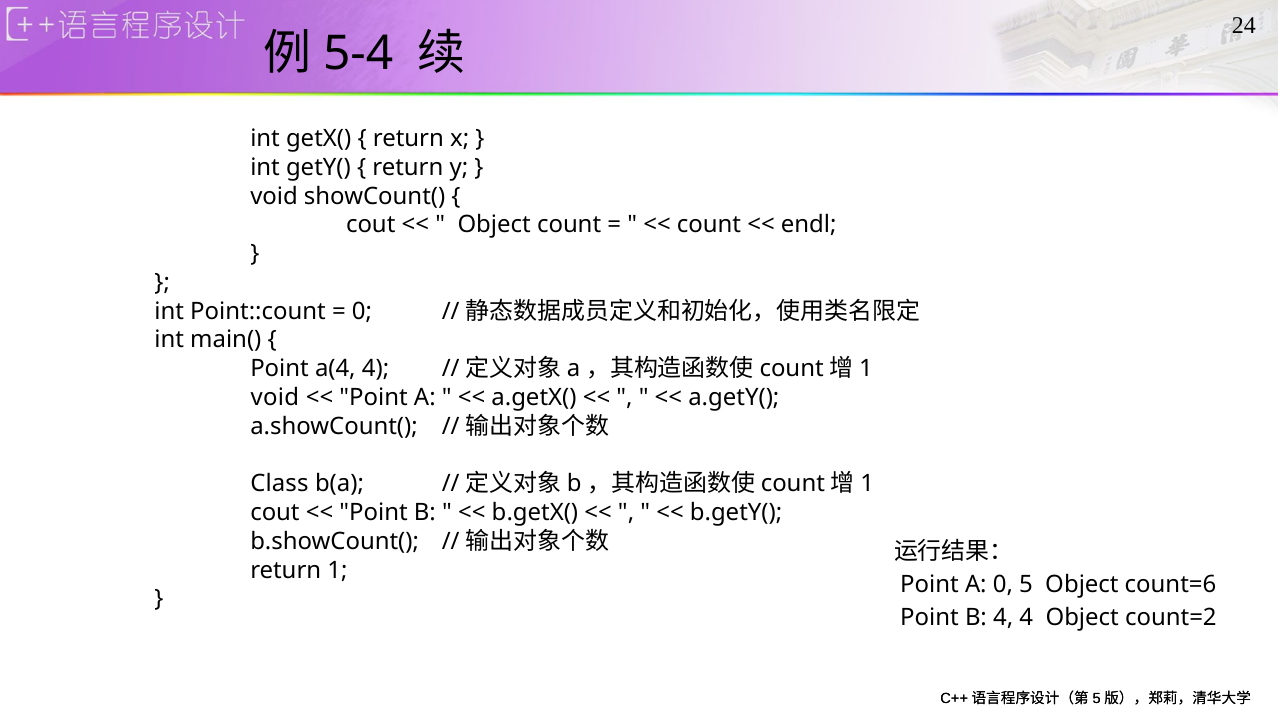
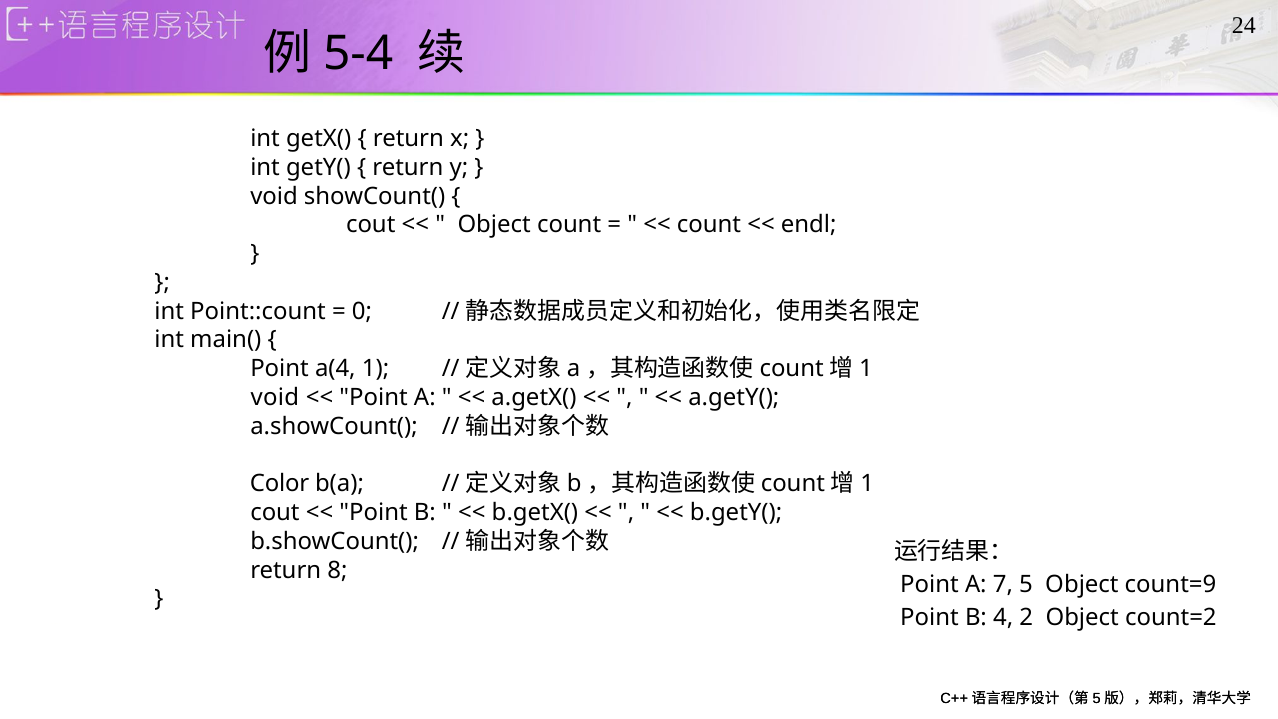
a(4 4: 4 -> 1
Class: Class -> Color
1: 1 -> 8
A 0: 0 -> 7
count=6: count=6 -> count=9
4 4: 4 -> 2
